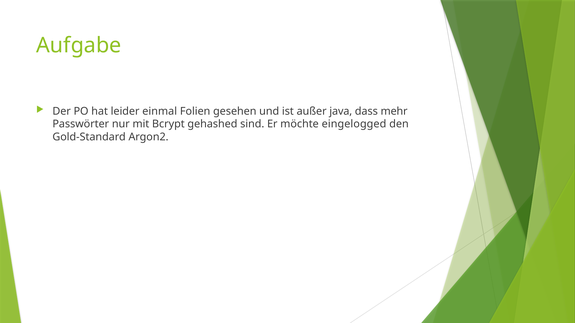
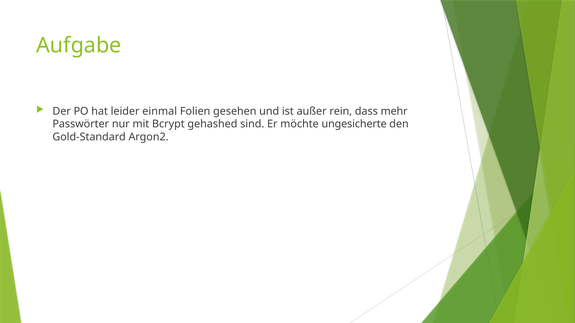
java: java -> rein
eingelogged: eingelogged -> ungesicherte
